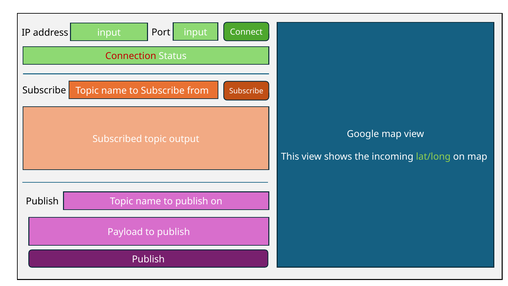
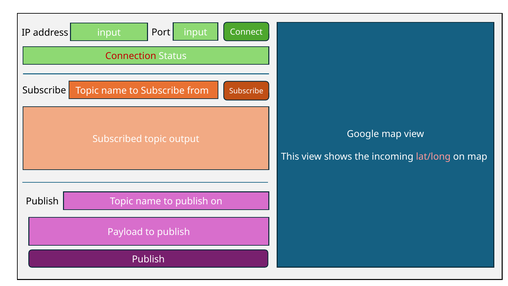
lat/long colour: light green -> pink
